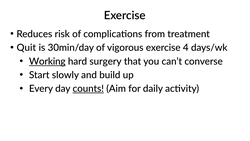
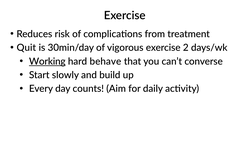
4: 4 -> 2
surgery: surgery -> behave
counts underline: present -> none
